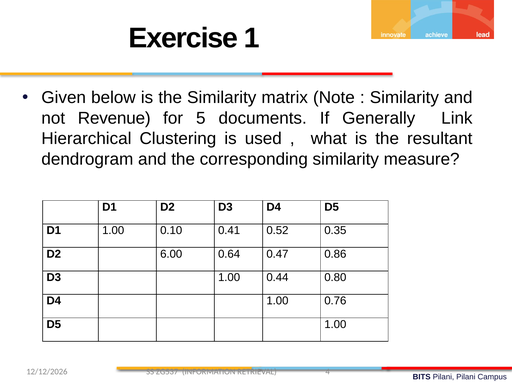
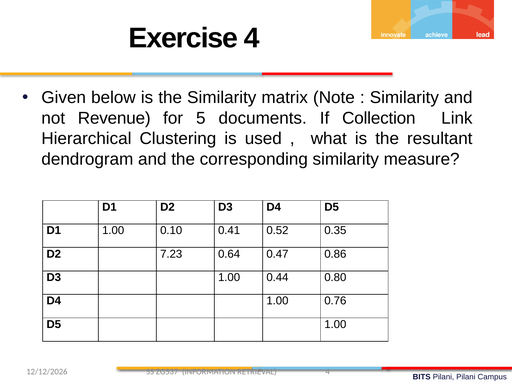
Exercise 1: 1 -> 4
Generally: Generally -> Collection
6.00: 6.00 -> 7.23
